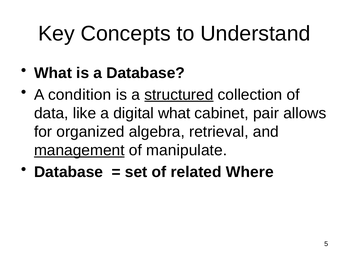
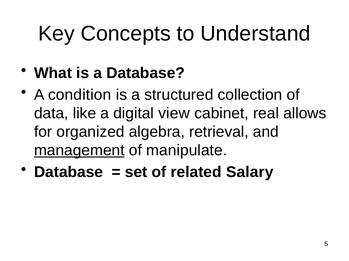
structured underline: present -> none
digital what: what -> view
pair: pair -> real
Where: Where -> Salary
